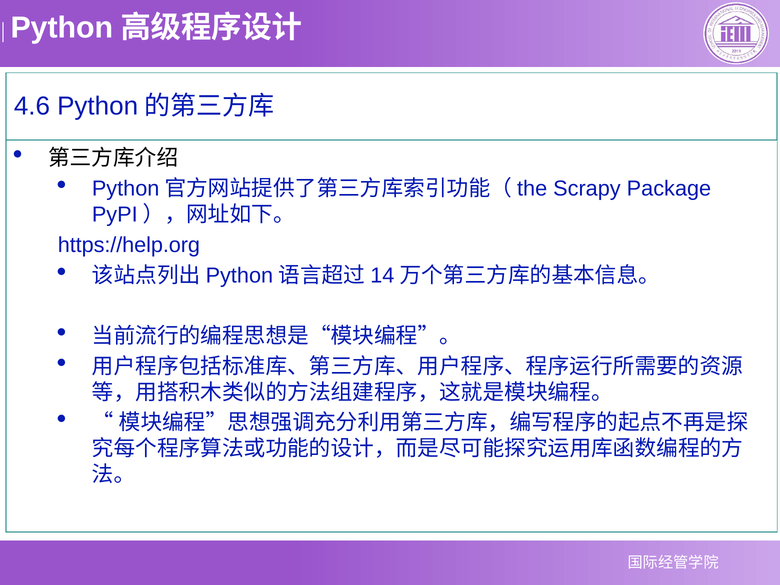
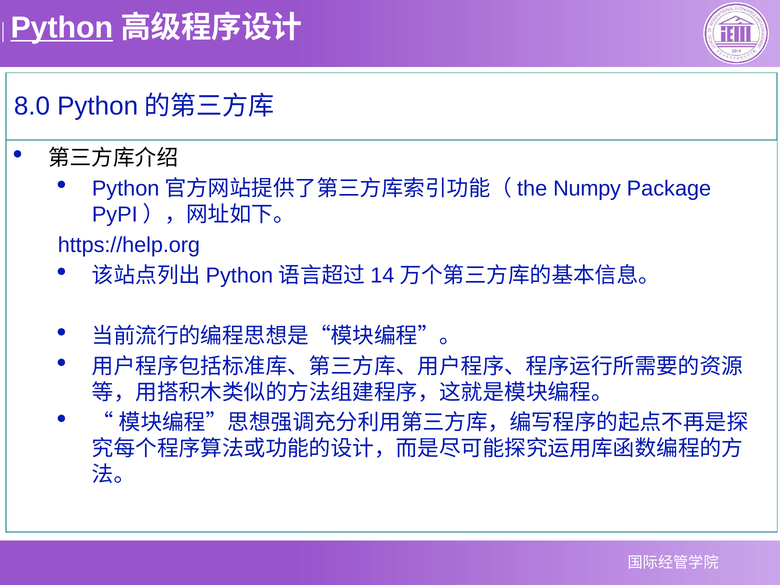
Python underline: none -> present
4.6: 4.6 -> 8.0
Scrapy: Scrapy -> Numpy
